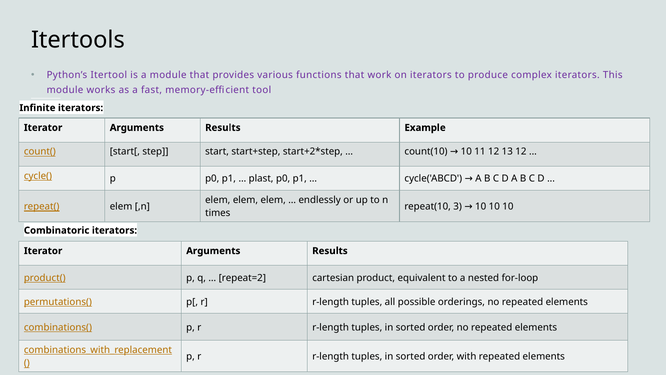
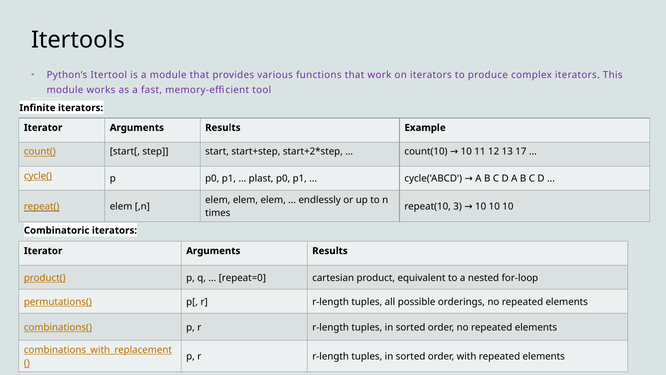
13 12: 12 -> 17
repeat=2: repeat=2 -> repeat=0
